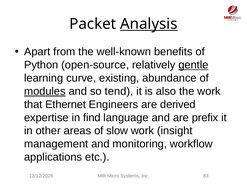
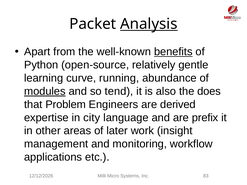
benefits underline: none -> present
gentle underline: present -> none
existing: existing -> running
the work: work -> does
Ethernet: Ethernet -> Problem
find: find -> city
slow: slow -> later
